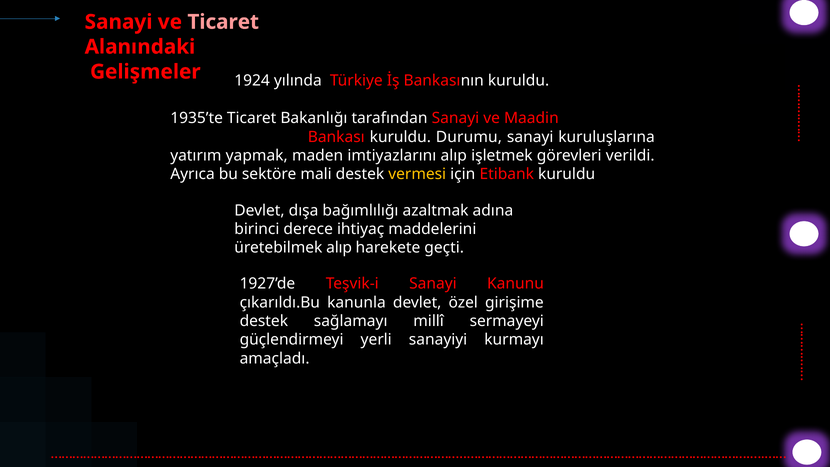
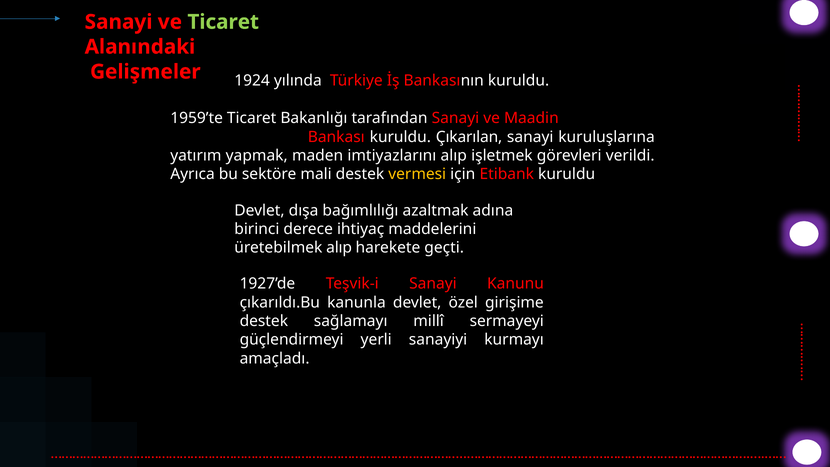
Ticaret at (223, 22) colour: pink -> light green
1935’te: 1935’te -> 1959’te
Durumu: Durumu -> Çıkarılan
